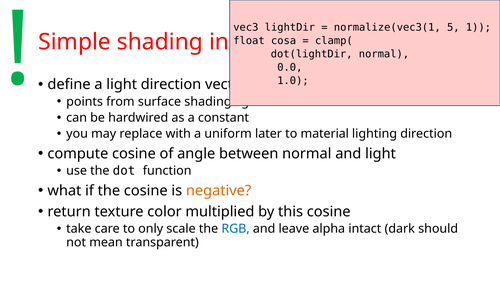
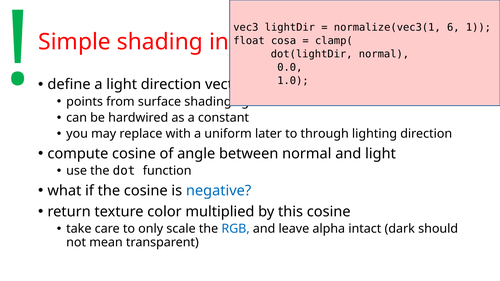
5: 5 -> 6
material: material -> through
negative colour: orange -> blue
